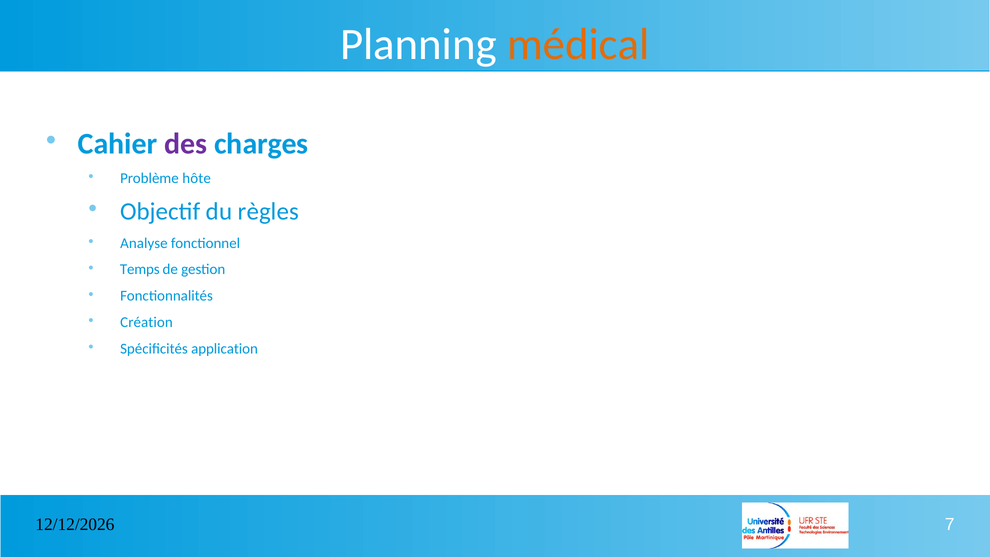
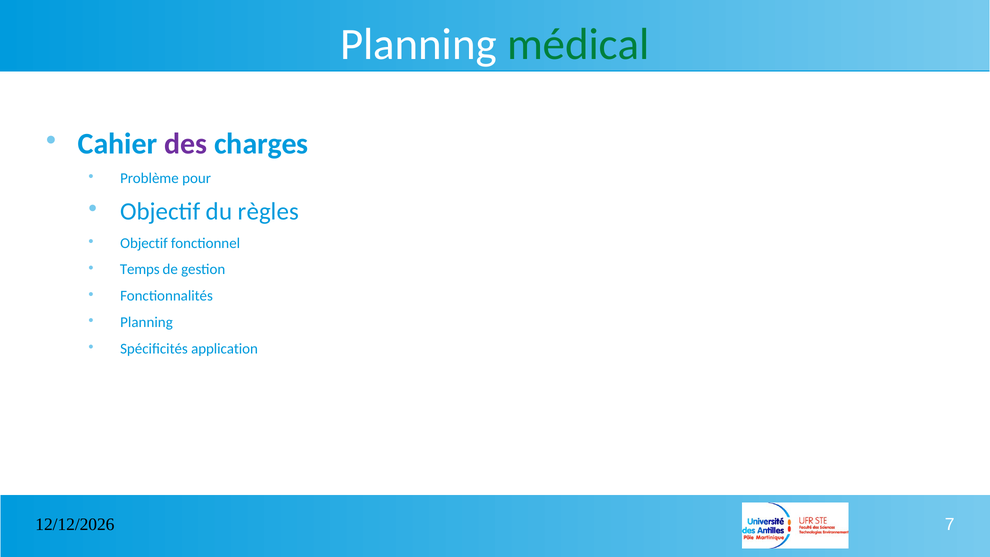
médical colour: orange -> green
hôte: hôte -> pour
Analyse at (144, 243): Analyse -> Objectif
Création at (146, 322): Création -> Planning
